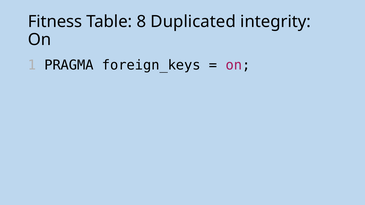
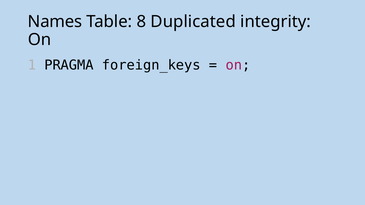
Fitness: Fitness -> Names
